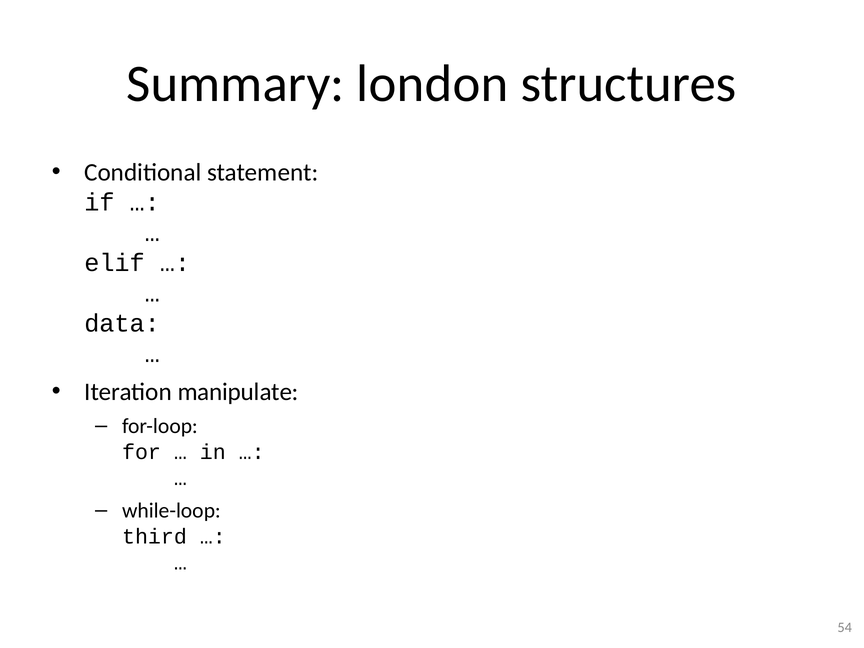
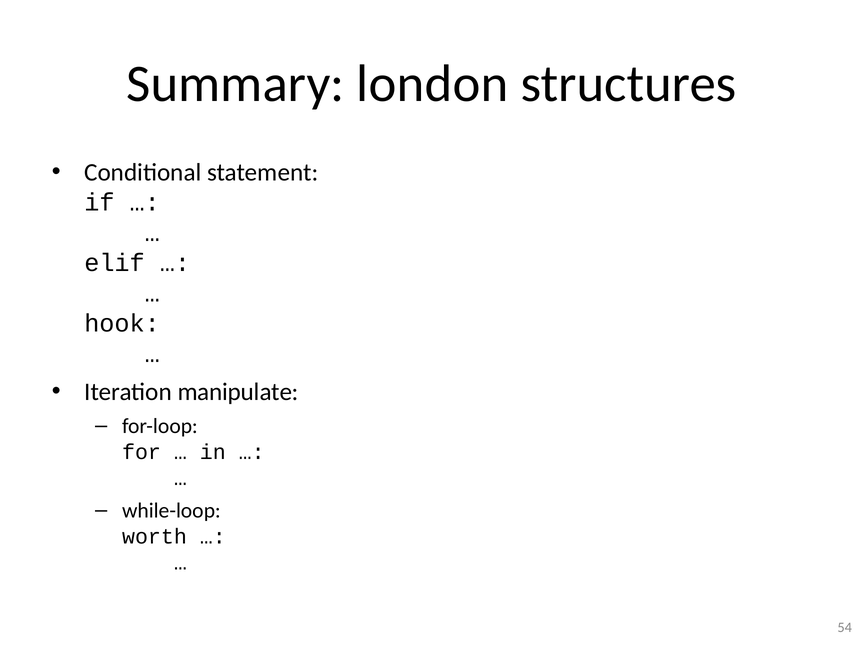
data: data -> hook
third: third -> worth
